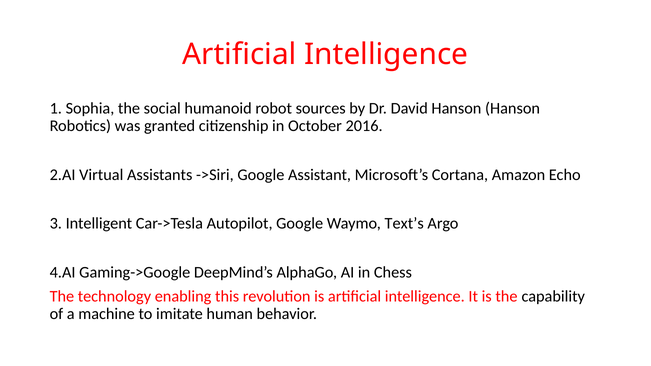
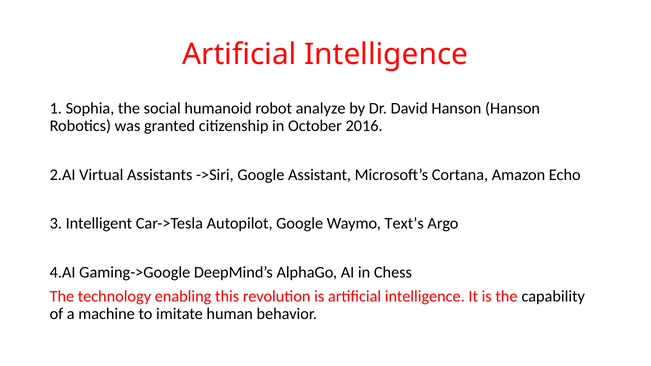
sources: sources -> analyze
